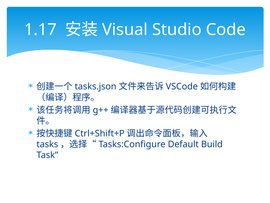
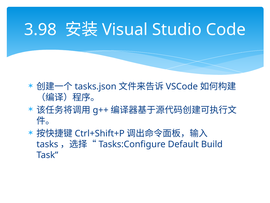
1.17: 1.17 -> 3.98
